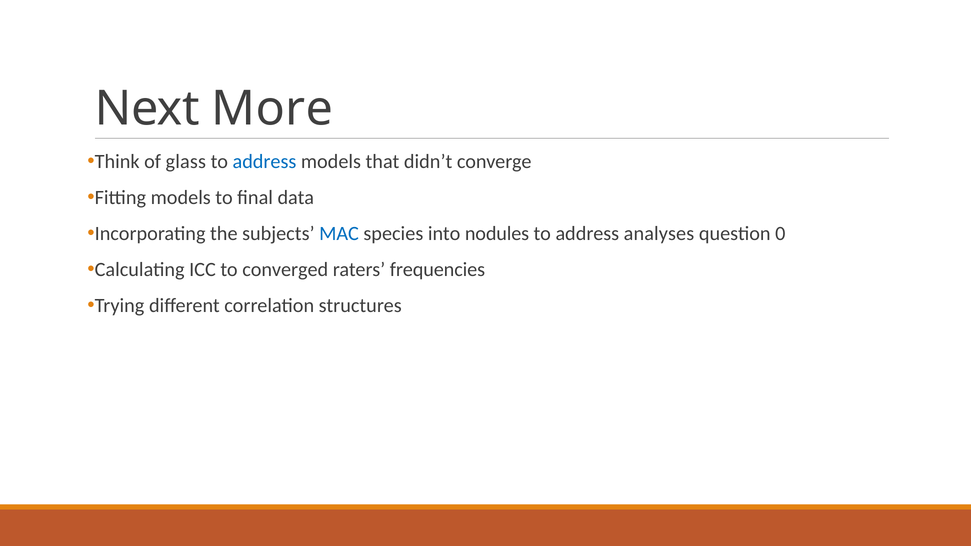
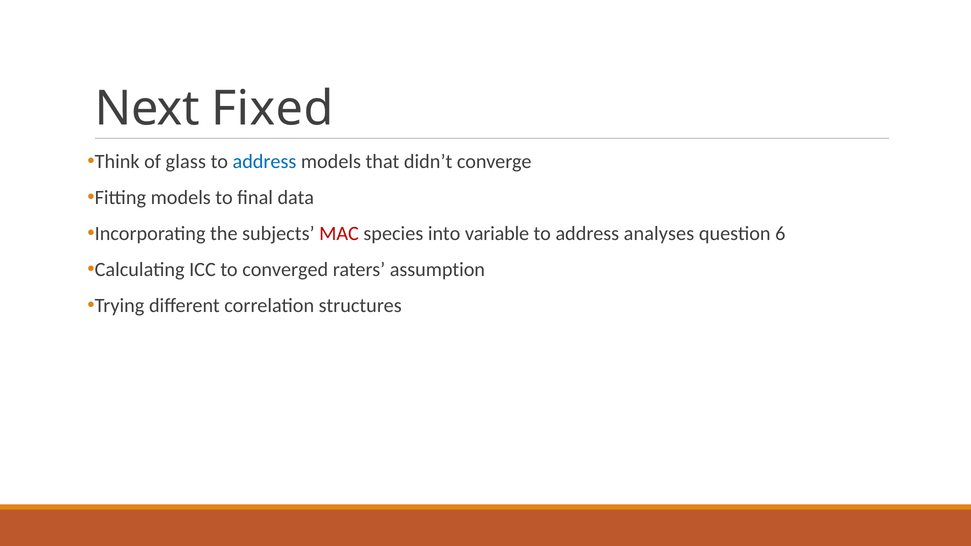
More: More -> Fixed
MAC colour: blue -> red
nodules: nodules -> variable
0: 0 -> 6
frequencies: frequencies -> assumption
